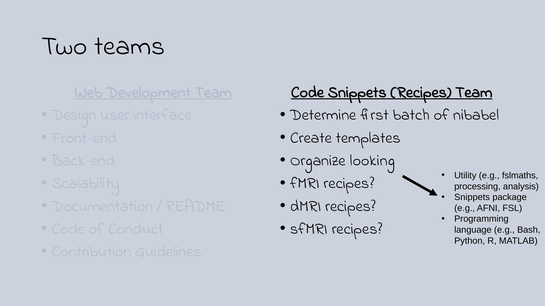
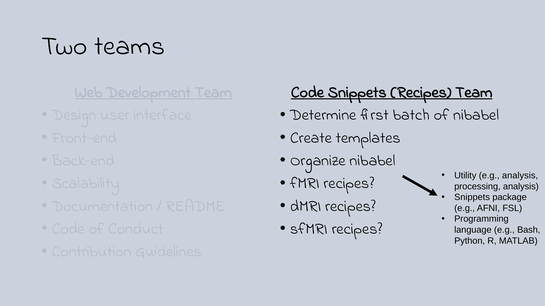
Organize looking: looking -> nibabel
e.g fslmaths: fslmaths -> analysis
